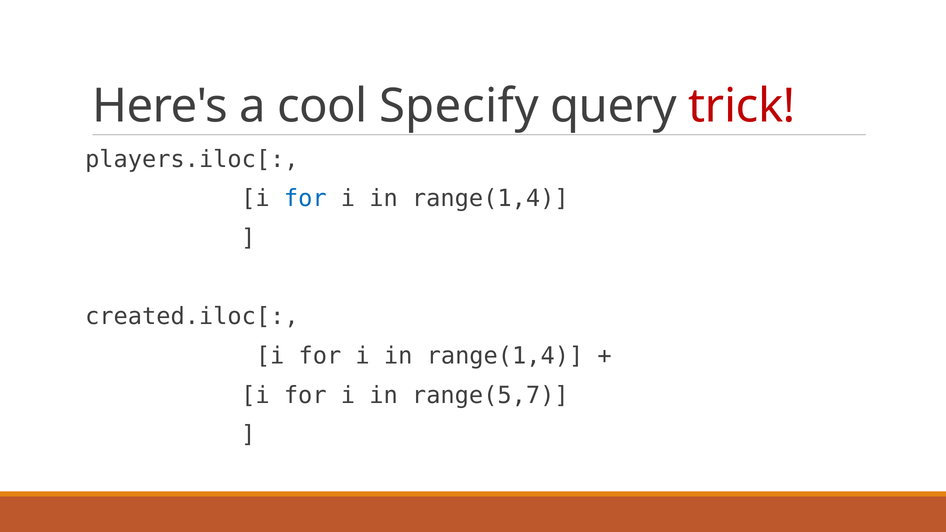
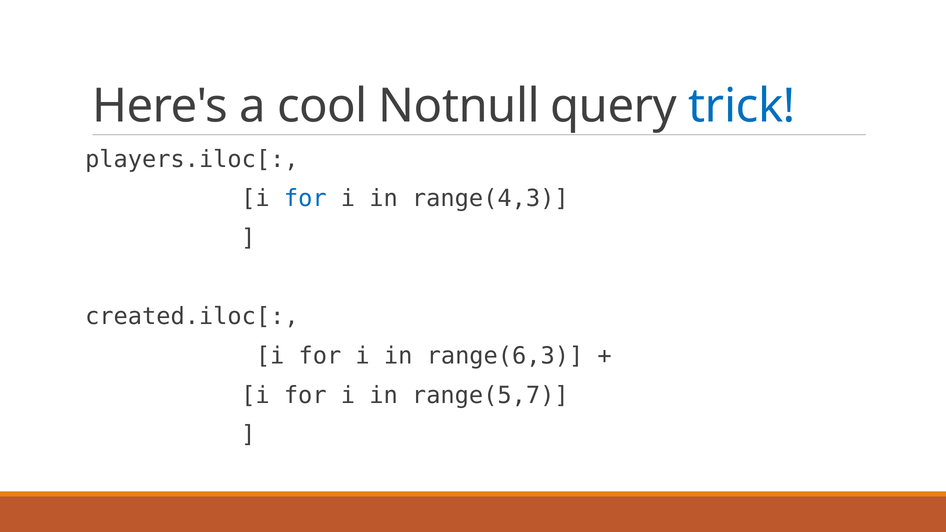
Specify: Specify -> Notnull
trick colour: red -> blue
range(1,4 at (490, 199): range(1,4 -> range(4,3
range(1,4 at (505, 356): range(1,4 -> range(6,3
